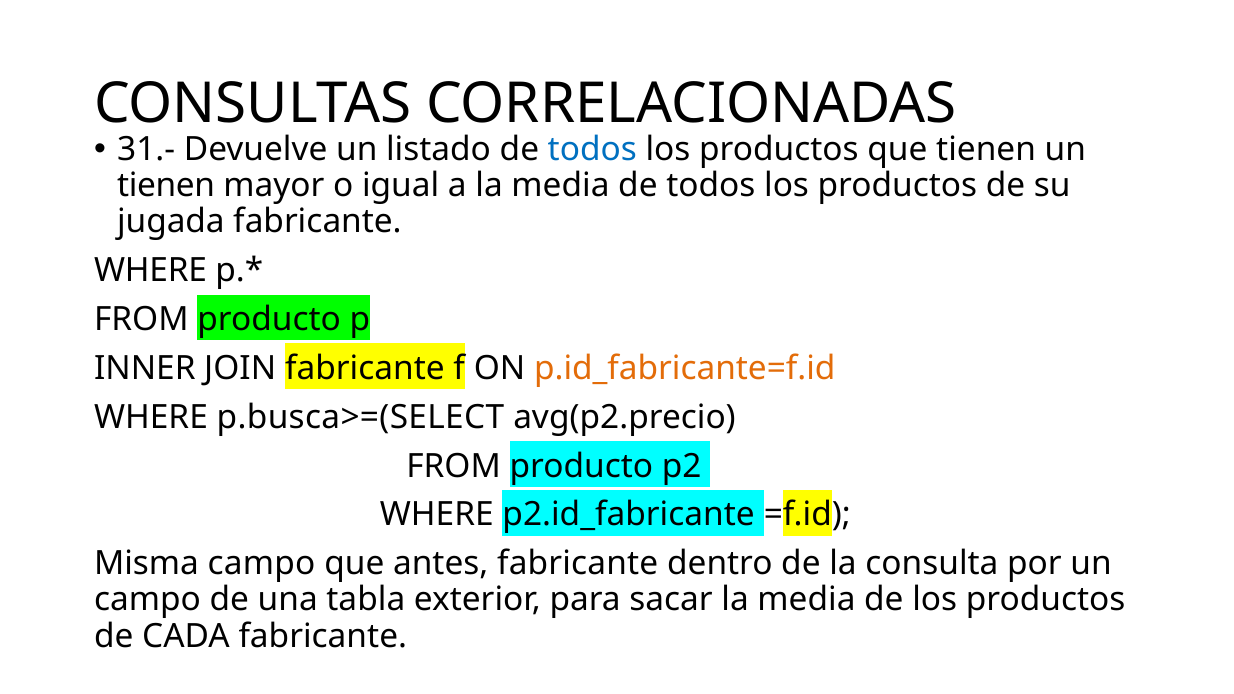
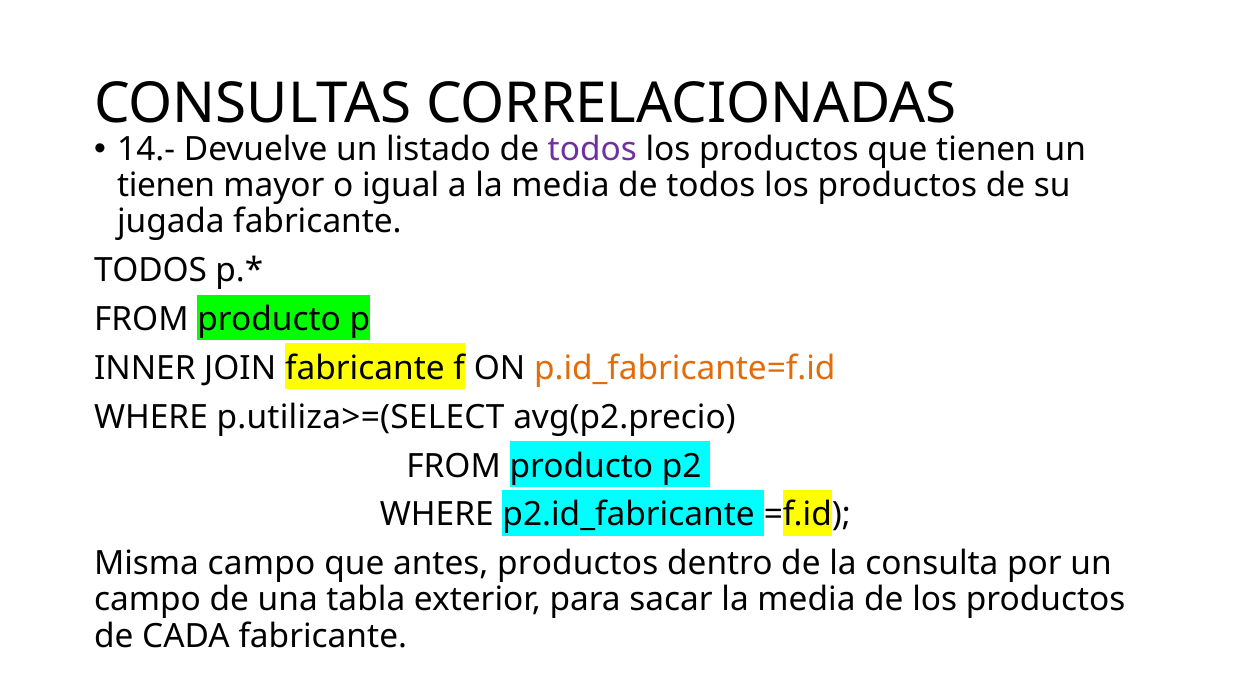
31.-: 31.- -> 14.-
todos at (592, 149) colour: blue -> purple
WHERE at (151, 270): WHERE -> TODOS
p.busca>=(SELECT: p.busca>=(SELECT -> p.utiliza>=(SELECT
antes fabricante: fabricante -> productos
